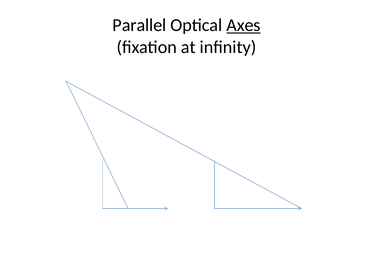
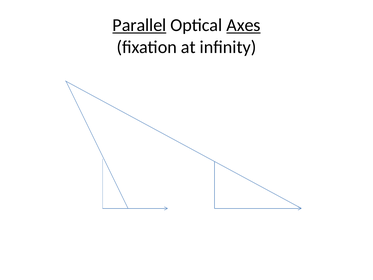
Parallel underline: none -> present
